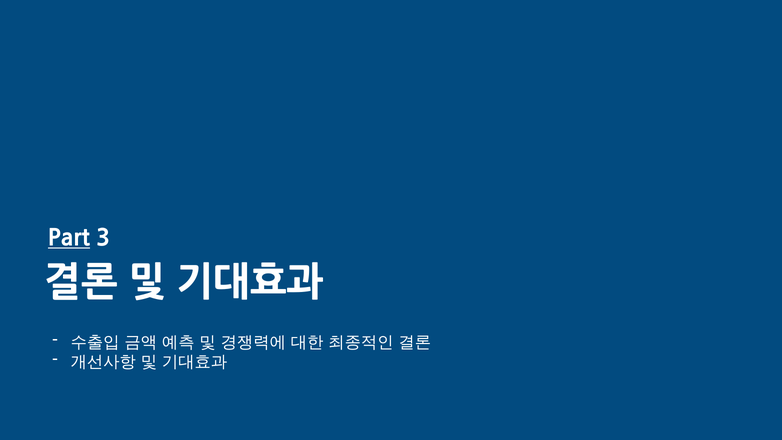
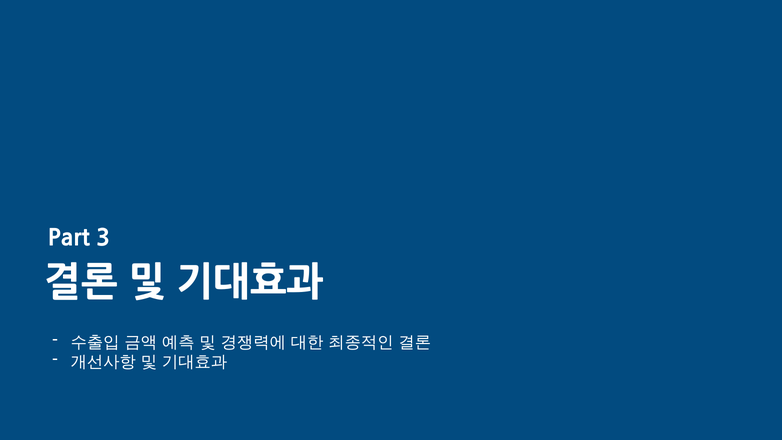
Part underline: present -> none
